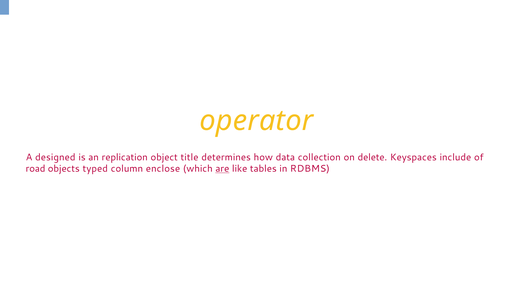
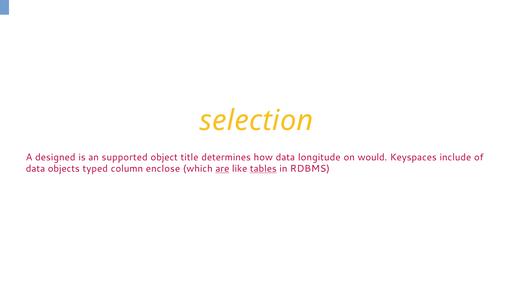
operator: operator -> selection
replication: replication -> supported
collection: collection -> longitude
delete: delete -> would
road at (36, 169): road -> data
tables underline: none -> present
